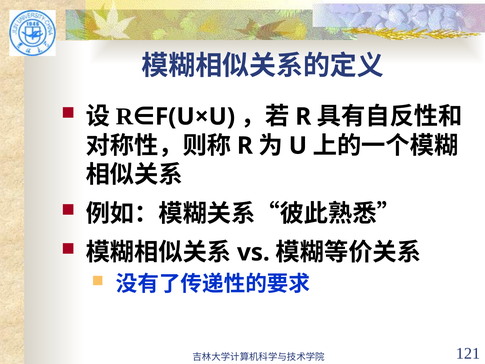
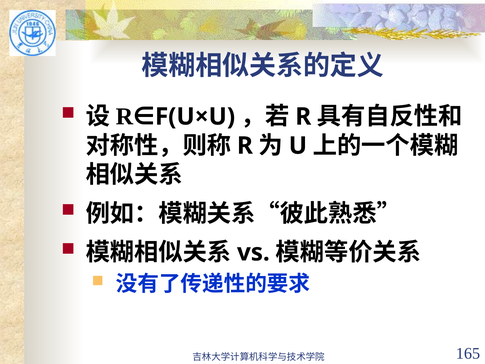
121: 121 -> 165
